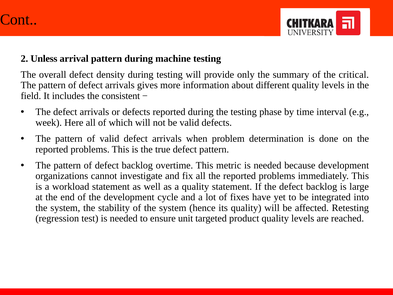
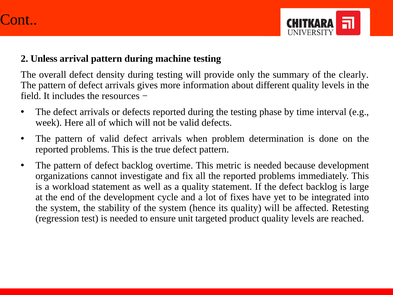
critical: critical -> clearly
consistent: consistent -> resources
